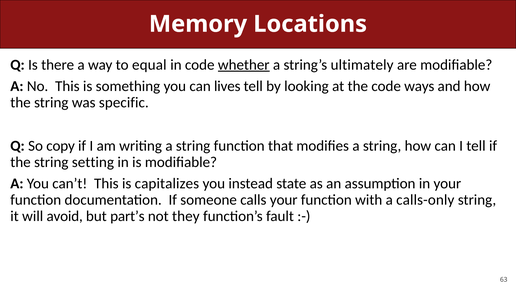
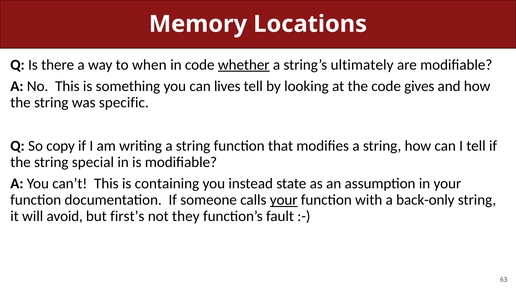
equal: equal -> when
ways: ways -> gives
setting: setting -> special
capitalizes: capitalizes -> containing
your at (284, 200) underline: none -> present
calls-only: calls-only -> back-only
part’s: part’s -> first’s
